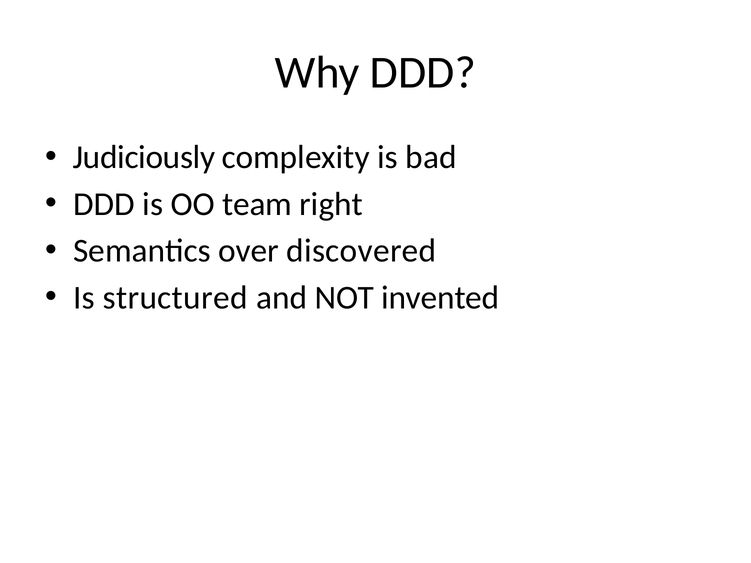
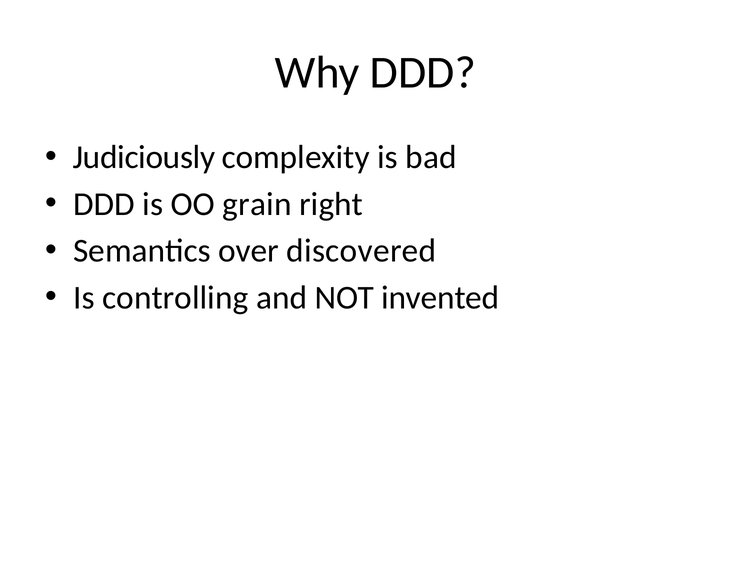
team: team -> grain
structured: structured -> controlling
